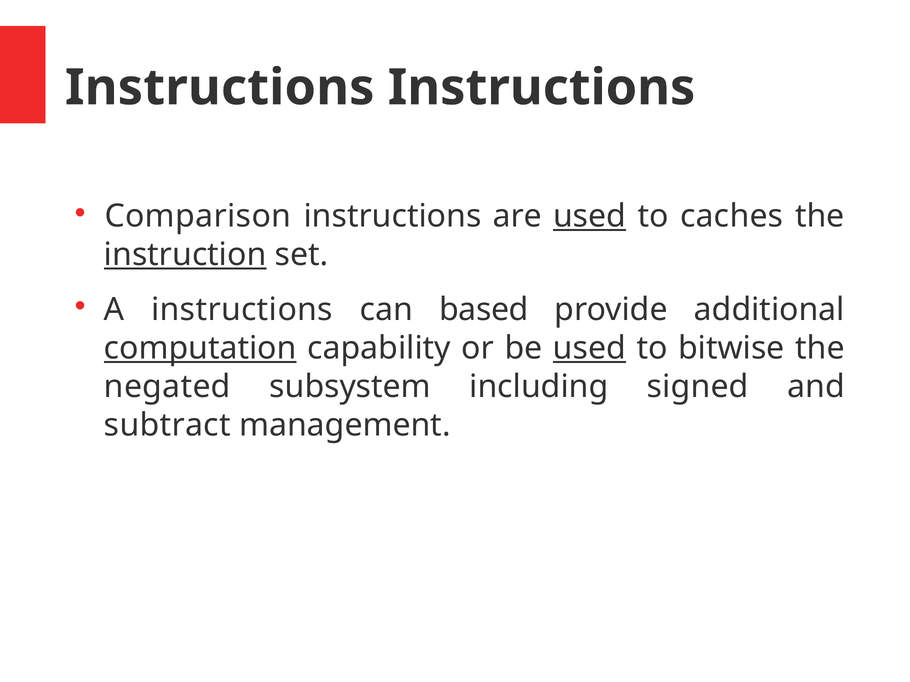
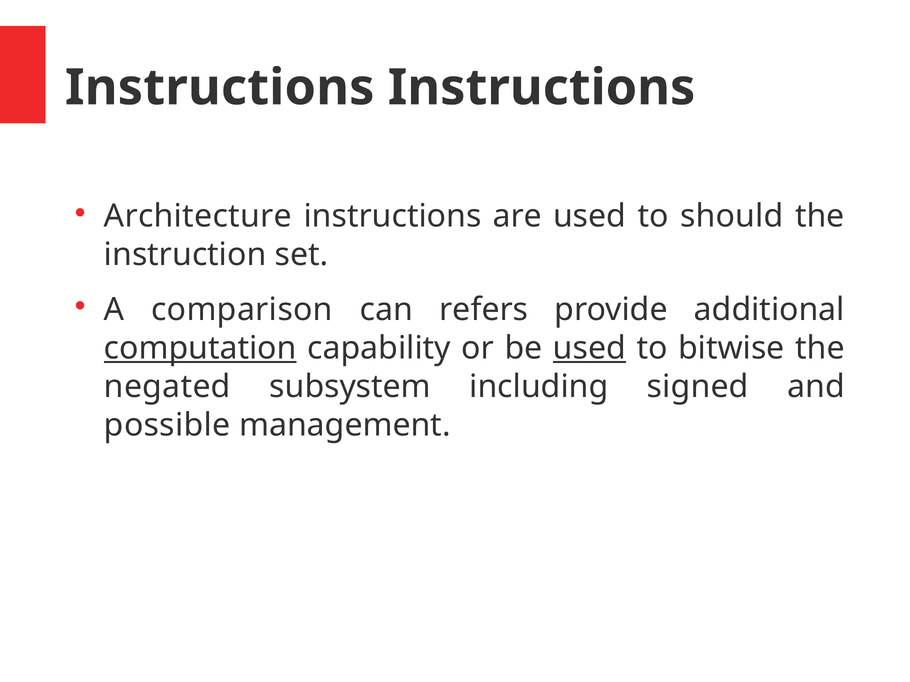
Comparison: Comparison -> Architecture
used at (590, 216) underline: present -> none
caches: caches -> should
instruction underline: present -> none
A instructions: instructions -> comparison
based: based -> refers
subtract: subtract -> possible
